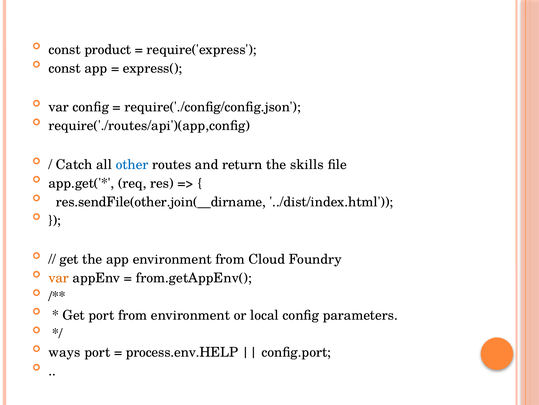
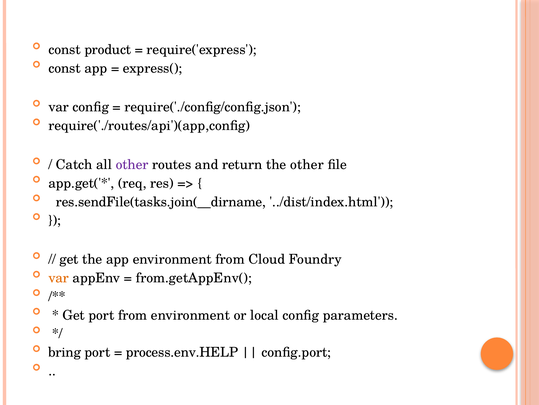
other at (132, 164) colour: blue -> purple
the skills: skills -> other
res.sendFile(other.join(__dirname: res.sendFile(other.join(__dirname -> res.sendFile(tasks.join(__dirname
ways: ways -> bring
